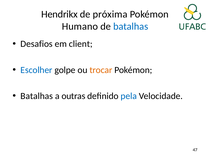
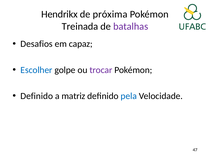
Humano: Humano -> Treinada
batalhas at (131, 26) colour: blue -> purple
client: client -> capaz
trocar colour: orange -> purple
Batalhas at (37, 96): Batalhas -> Definido
outras: outras -> matriz
